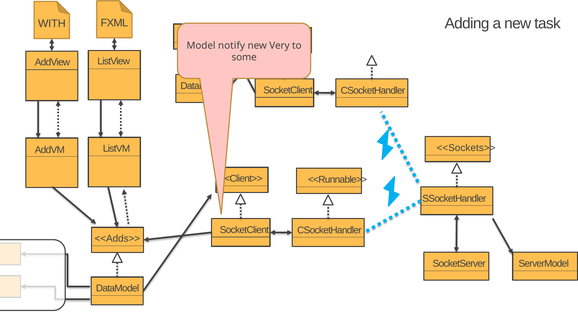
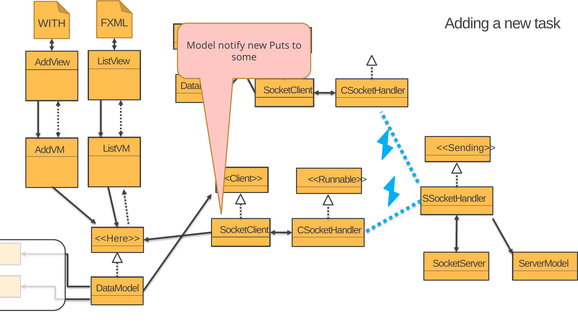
Very: Very -> Puts
<<Sockets>>: <<Sockets>> -> <<Sending>>
<<Adds>>: <<Adds>> -> <<Here>>
